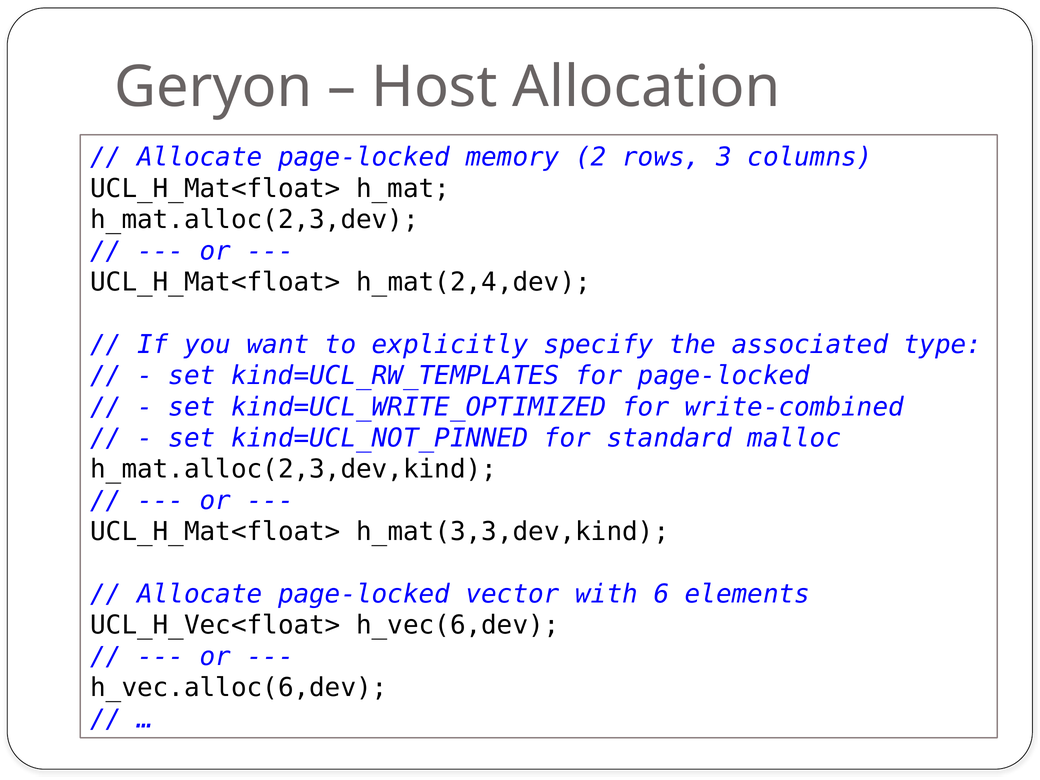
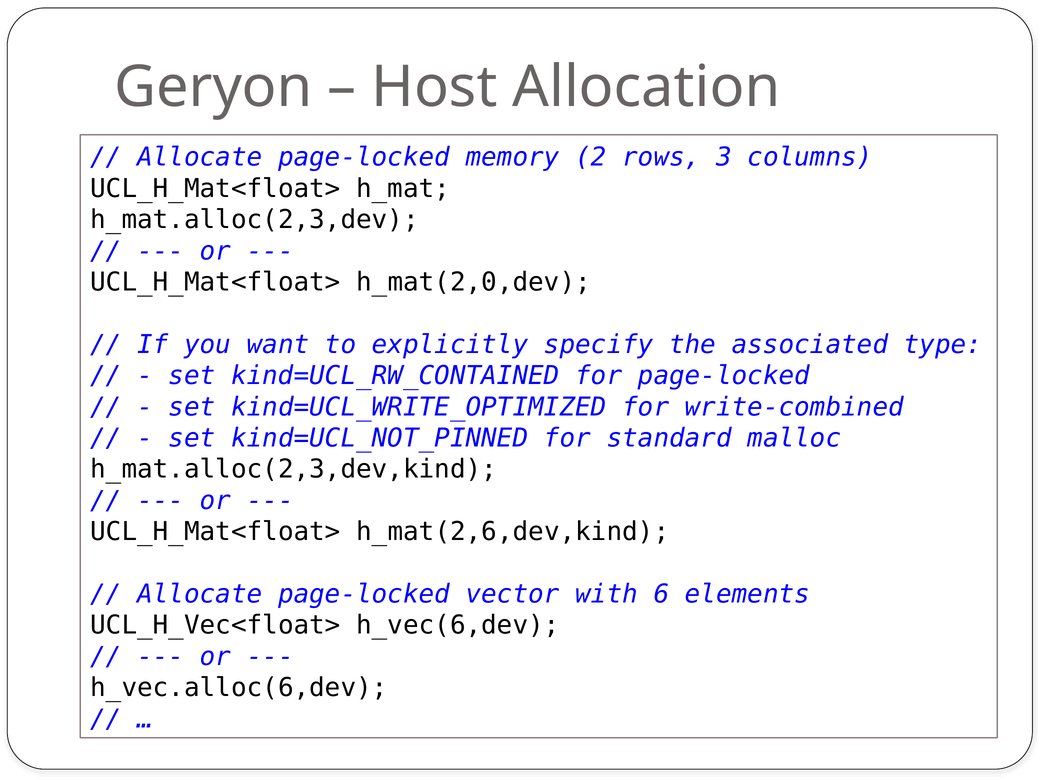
h_mat(2,4,dev: h_mat(2,4,dev -> h_mat(2,0,dev
kind=UCL_RW_TEMPLATES: kind=UCL_RW_TEMPLATES -> kind=UCL_RW_CONTAINED
h_mat(3,3,dev,kind: h_mat(3,3,dev,kind -> h_mat(2,6,dev,kind
